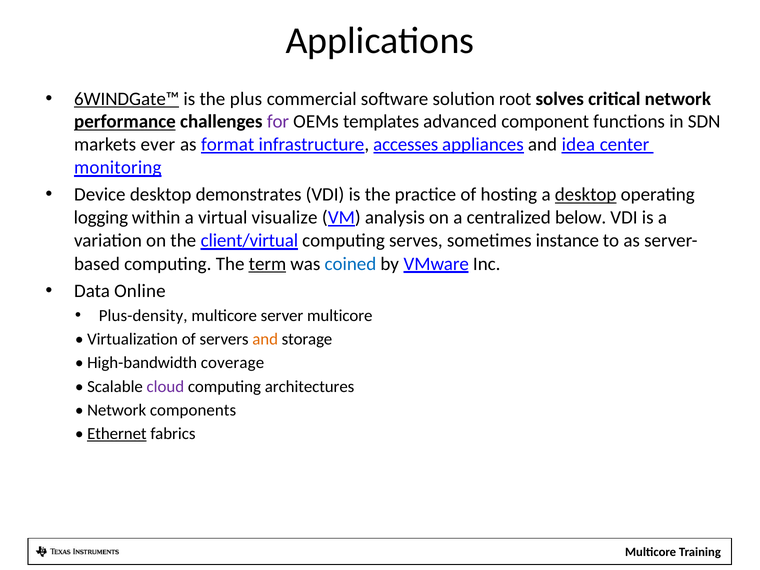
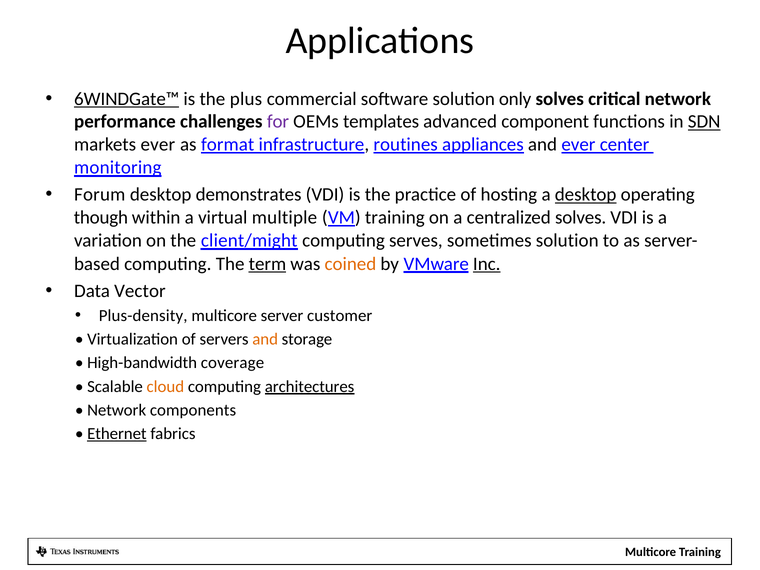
root: root -> only
performance underline: present -> none
SDN underline: none -> present
accesses: accesses -> routines
and idea: idea -> ever
Device: Device -> Forum
logging: logging -> though
visualize: visualize -> multiple
VM analysis: analysis -> training
centralized below: below -> solves
client/virtual: client/virtual -> client/might
sometimes instance: instance -> solution
coined colour: blue -> orange
Inc underline: none -> present
Online: Online -> Vector
server multicore: multicore -> customer
cloud colour: purple -> orange
architectures underline: none -> present
